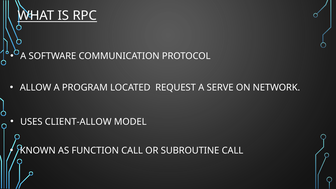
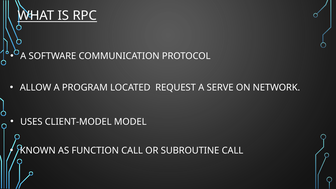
CLIENT-ALLOW: CLIENT-ALLOW -> CLIENT-MODEL
